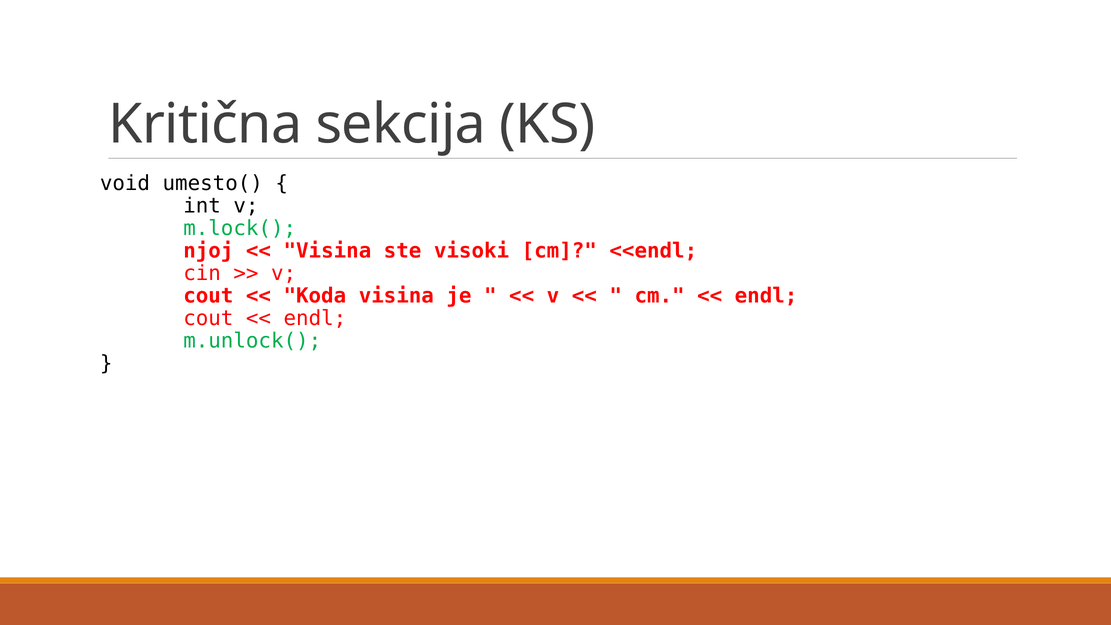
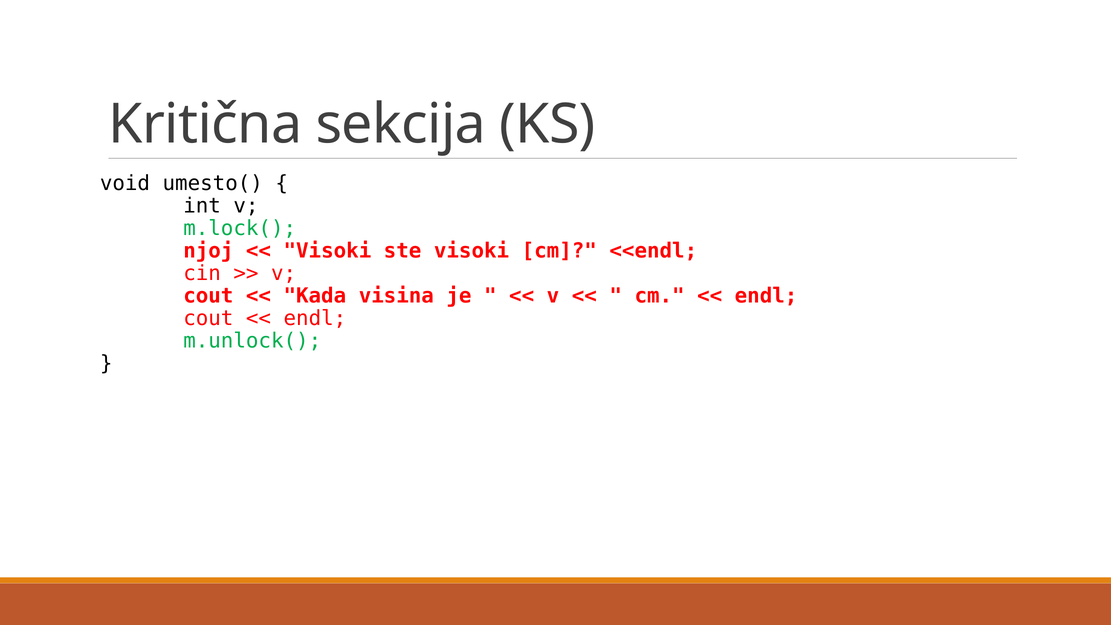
Visina at (327, 251): Visina -> Visoki
Koda: Koda -> Kada
